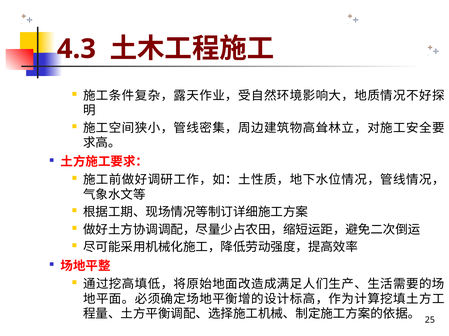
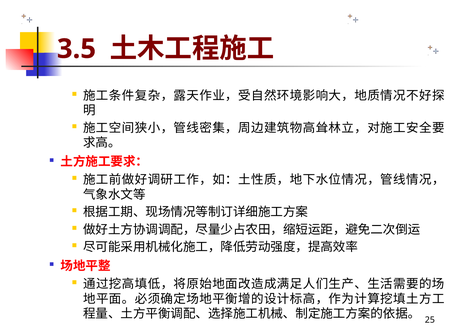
4.3: 4.3 -> 3.5
